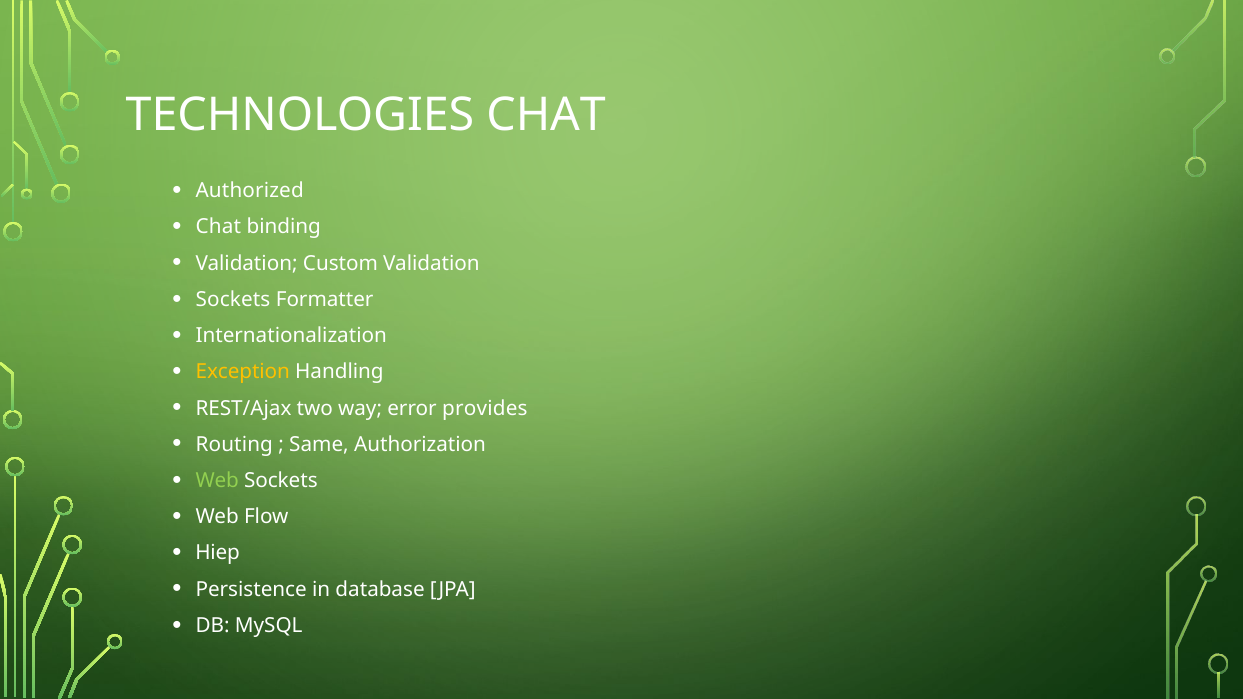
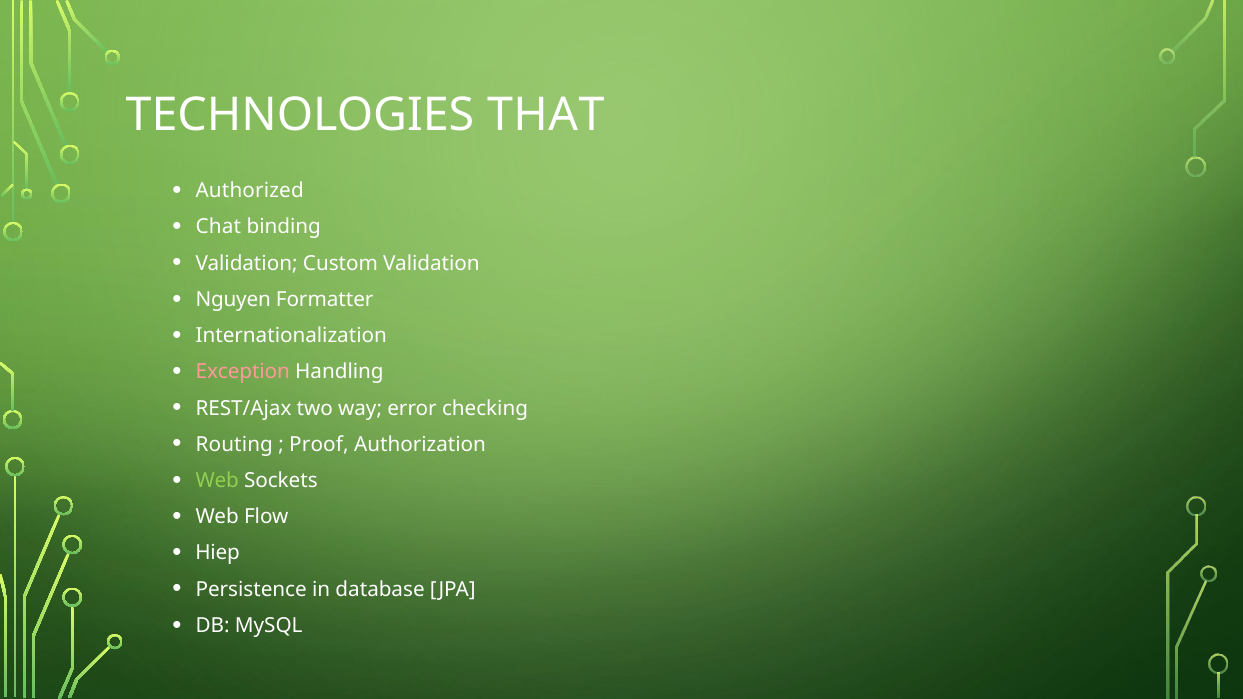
TECHNOLOGIES CHAT: CHAT -> THAT
Sockets at (233, 300): Sockets -> Nguyen
Exception colour: yellow -> pink
provides: provides -> checking
Same: Same -> Proof
